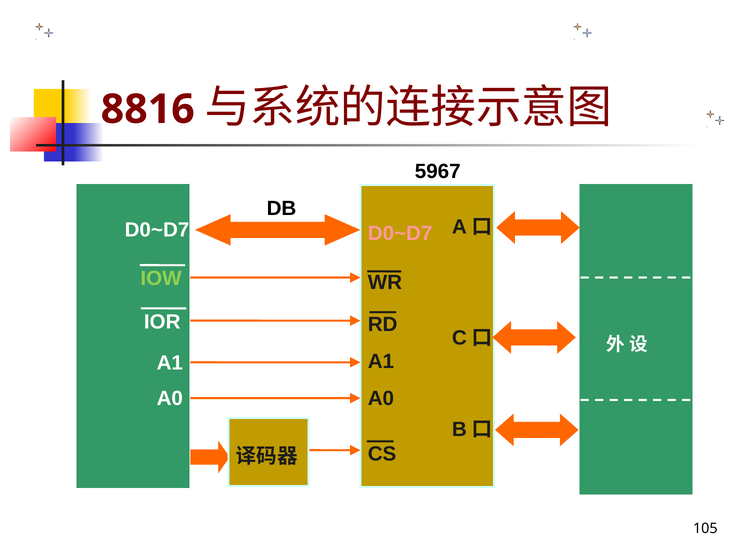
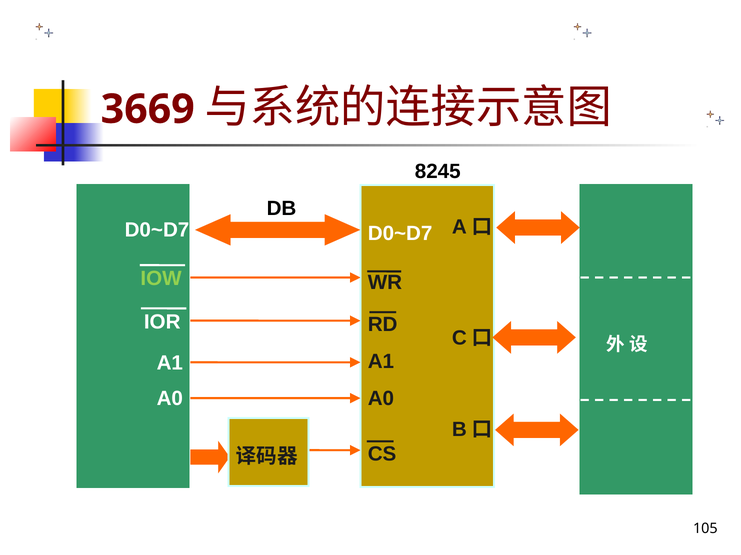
8816: 8816 -> 3669
5967: 5967 -> 8245
D0~D7 at (400, 234) colour: pink -> white
